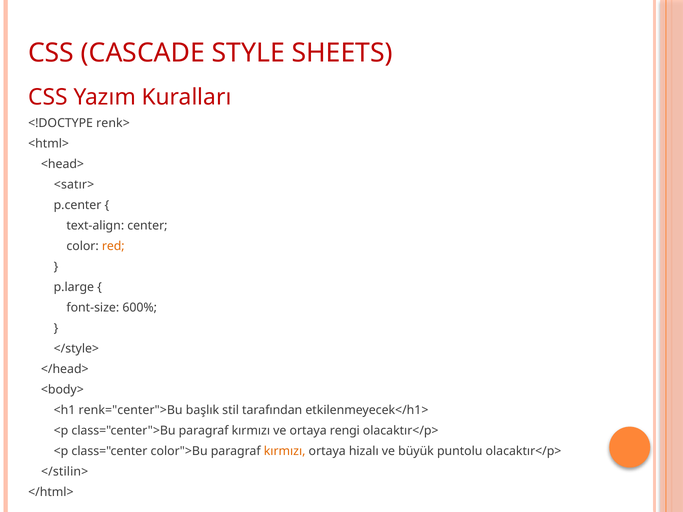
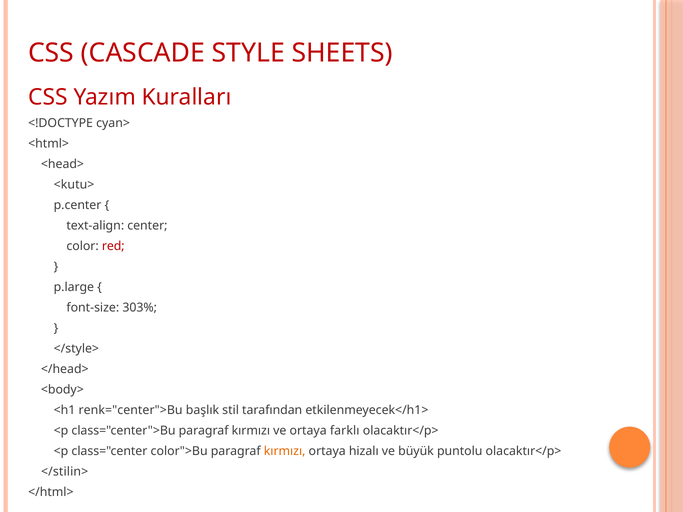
renk>: renk> -> cyan>
<satır>: <satır> -> <kutu>
red colour: orange -> red
600%: 600% -> 303%
rengi: rengi -> farklı
